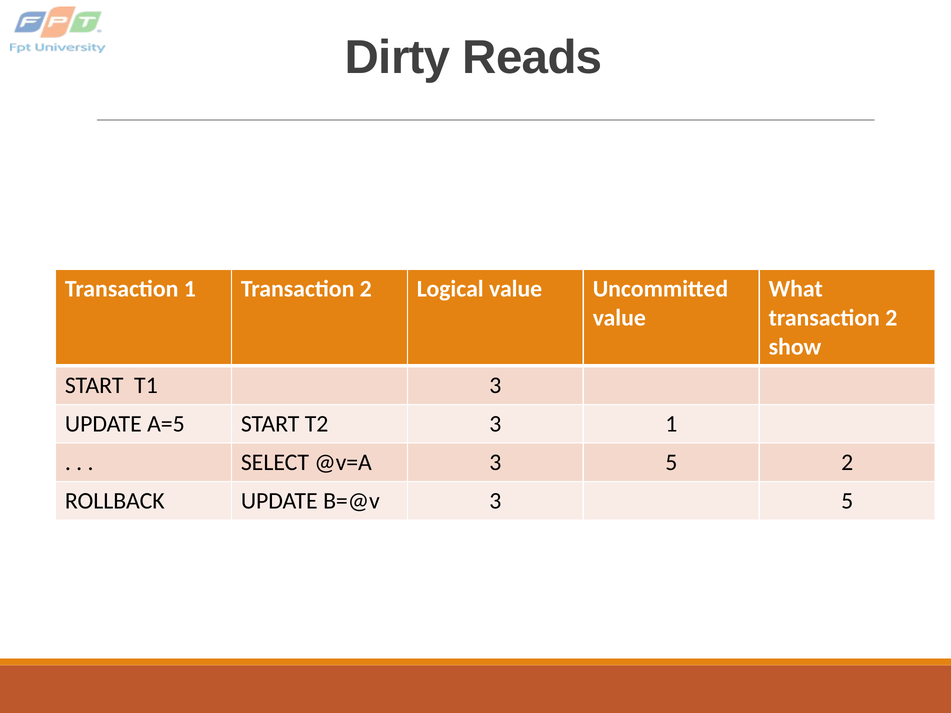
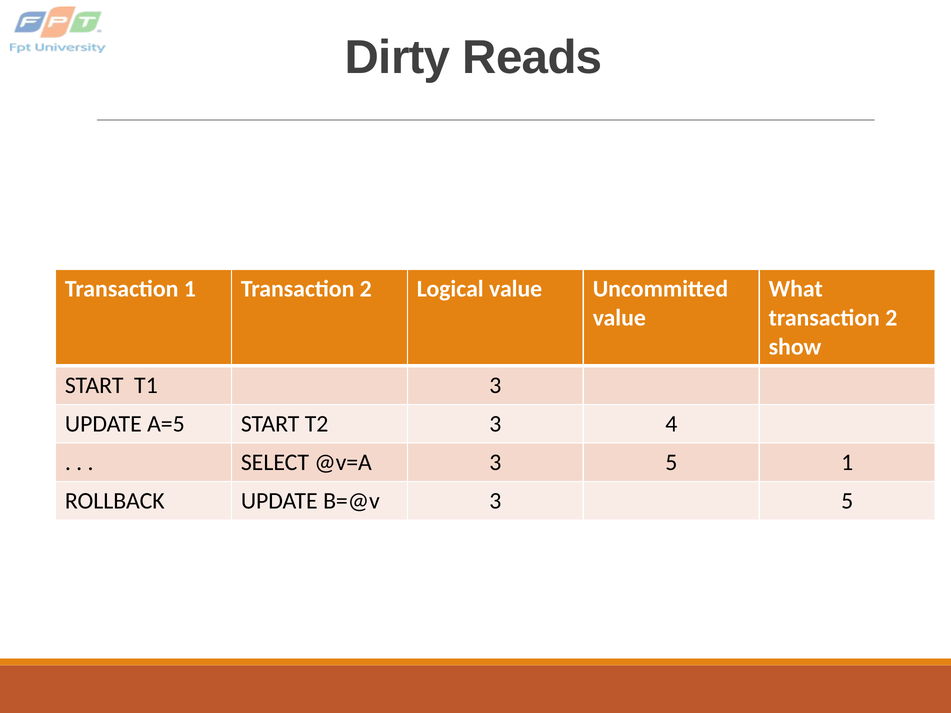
3 1: 1 -> 4
5 2: 2 -> 1
